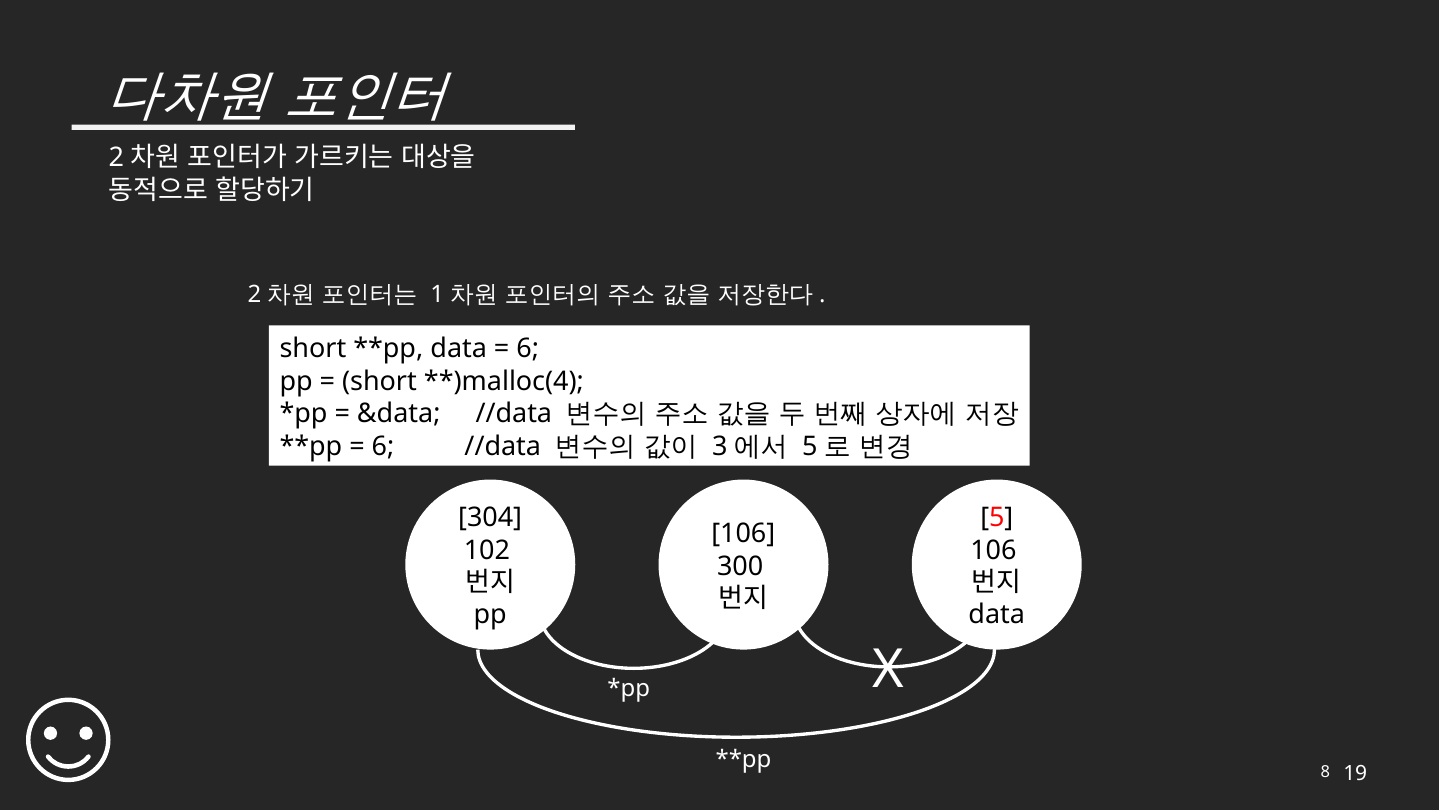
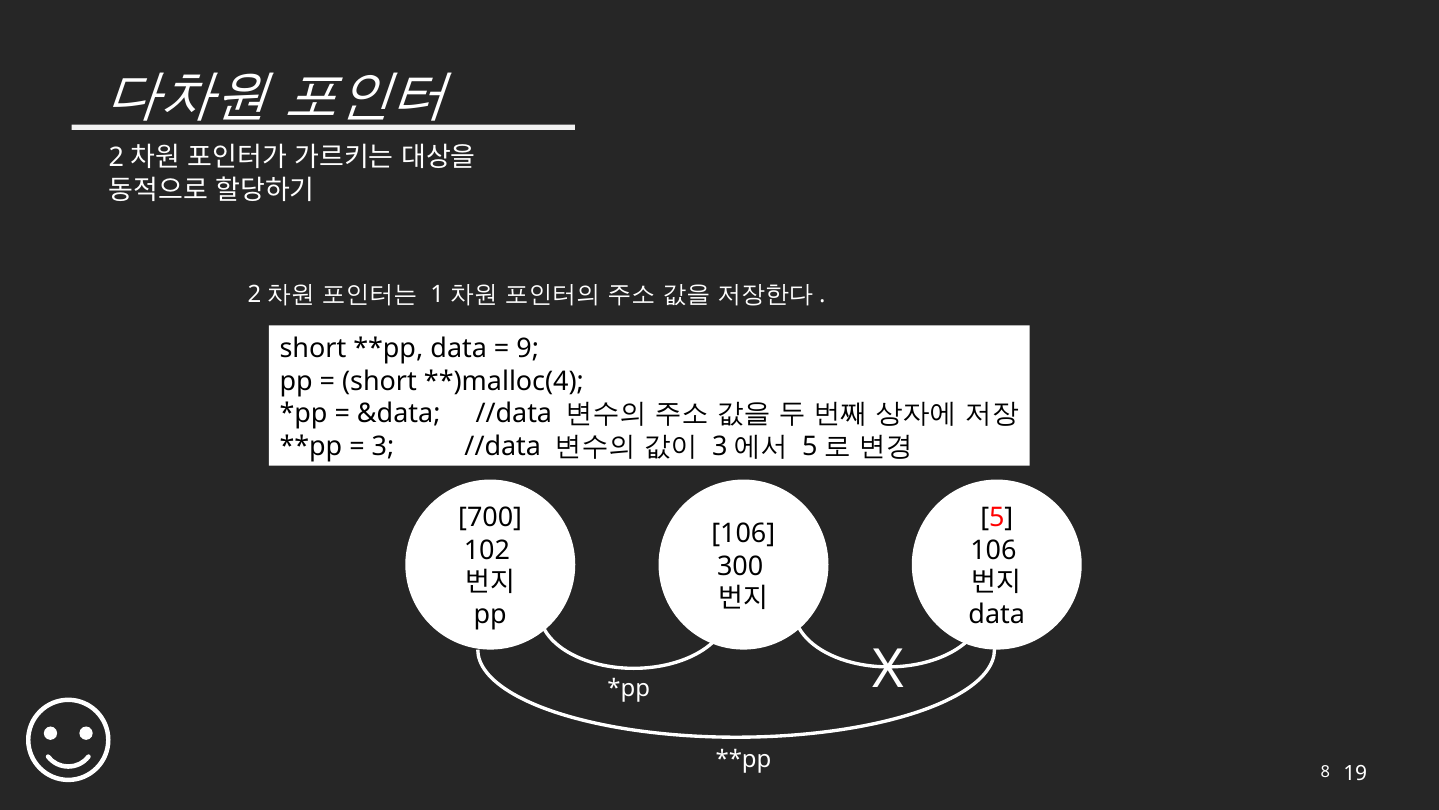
6 at (528, 349): 6 -> 9
6 at (383, 446): 6 -> 3
304: 304 -> 700
